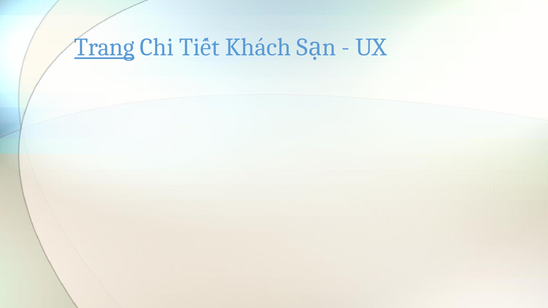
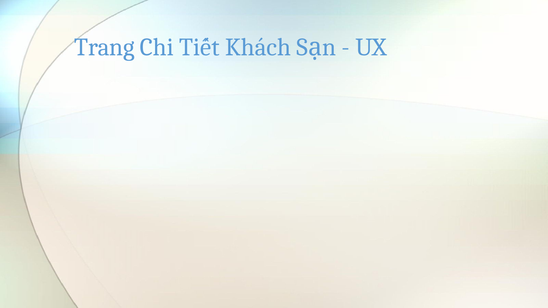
Trang underline: present -> none
